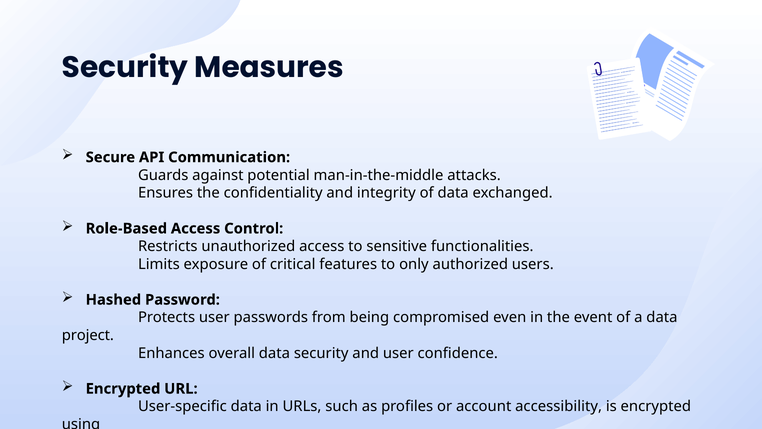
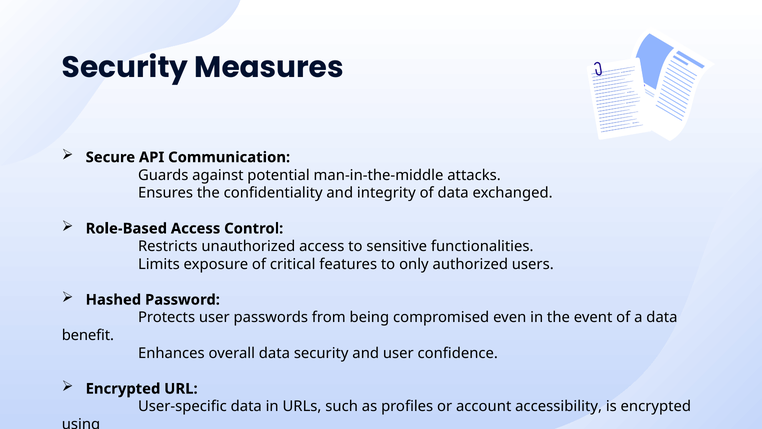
project: project -> benefit
